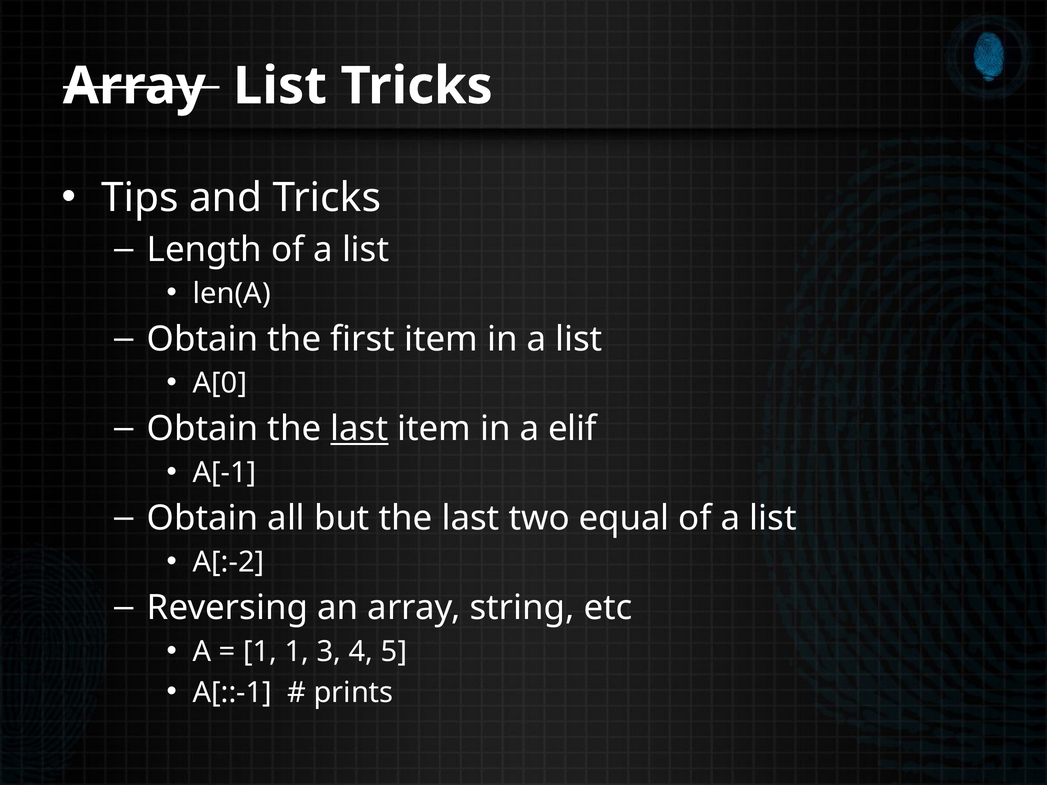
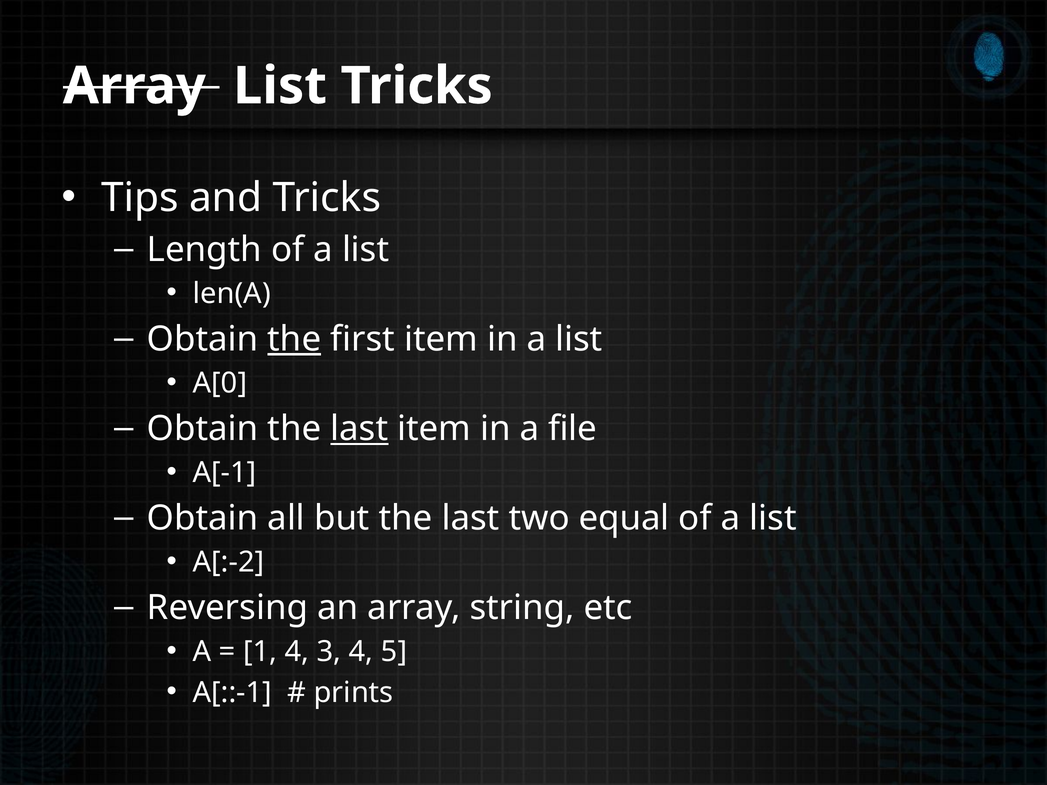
the at (294, 339) underline: none -> present
elif: elif -> file
1 1: 1 -> 4
